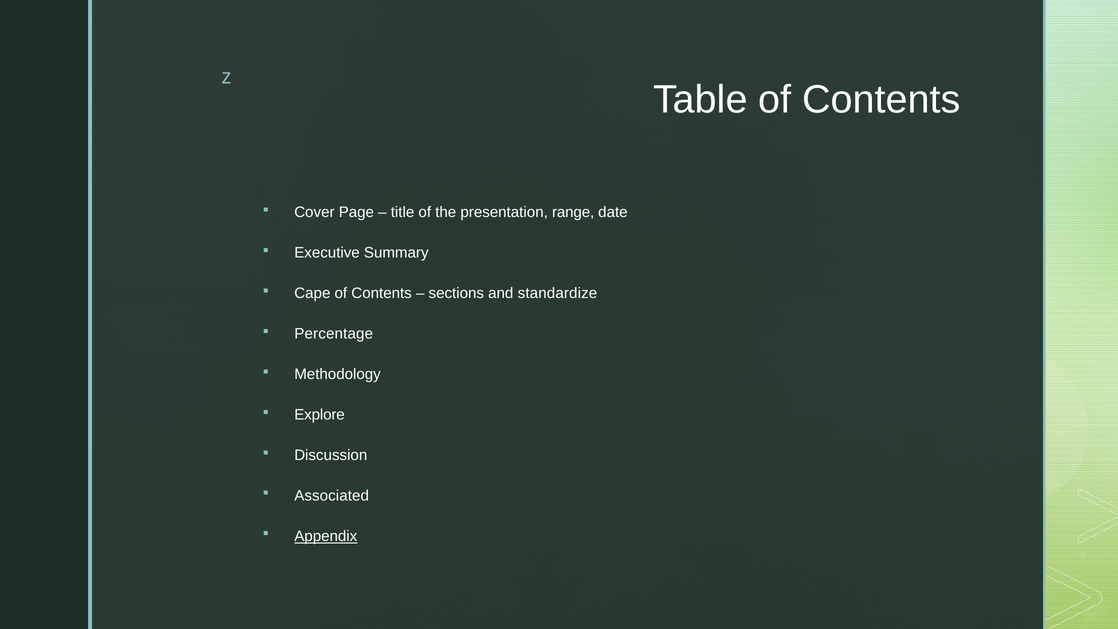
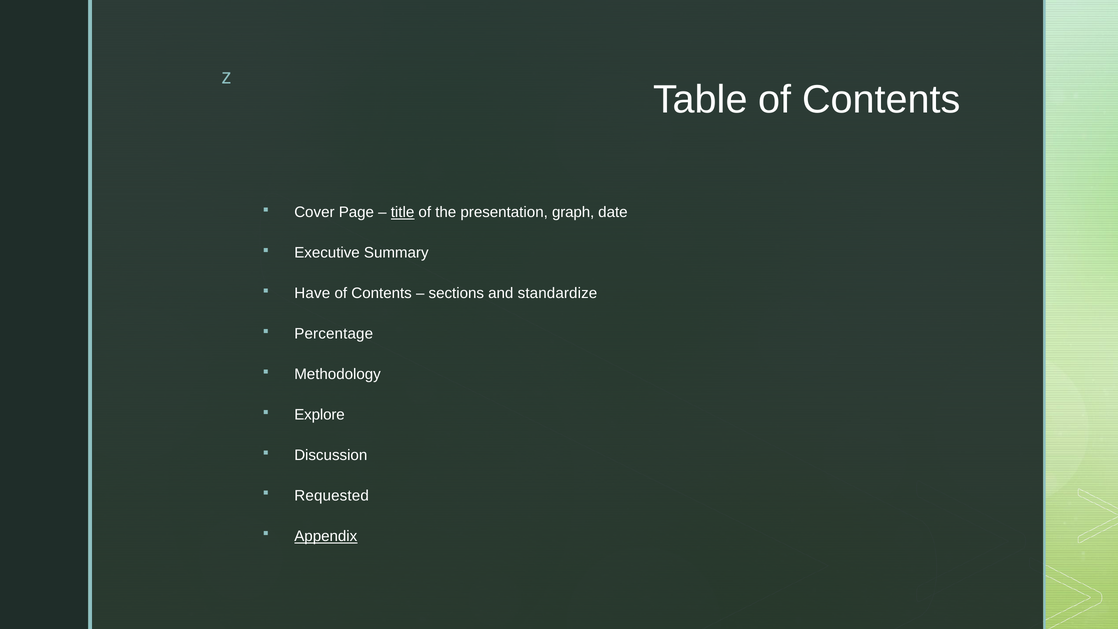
title underline: none -> present
range: range -> graph
Cape: Cape -> Have
Associated: Associated -> Requested
